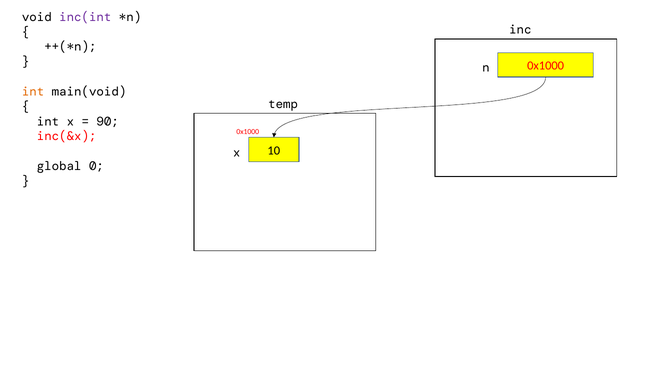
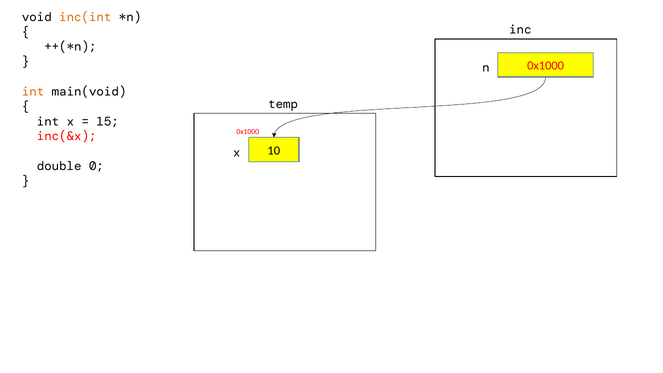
inc(int colour: purple -> orange
90: 90 -> 15
global: global -> double
